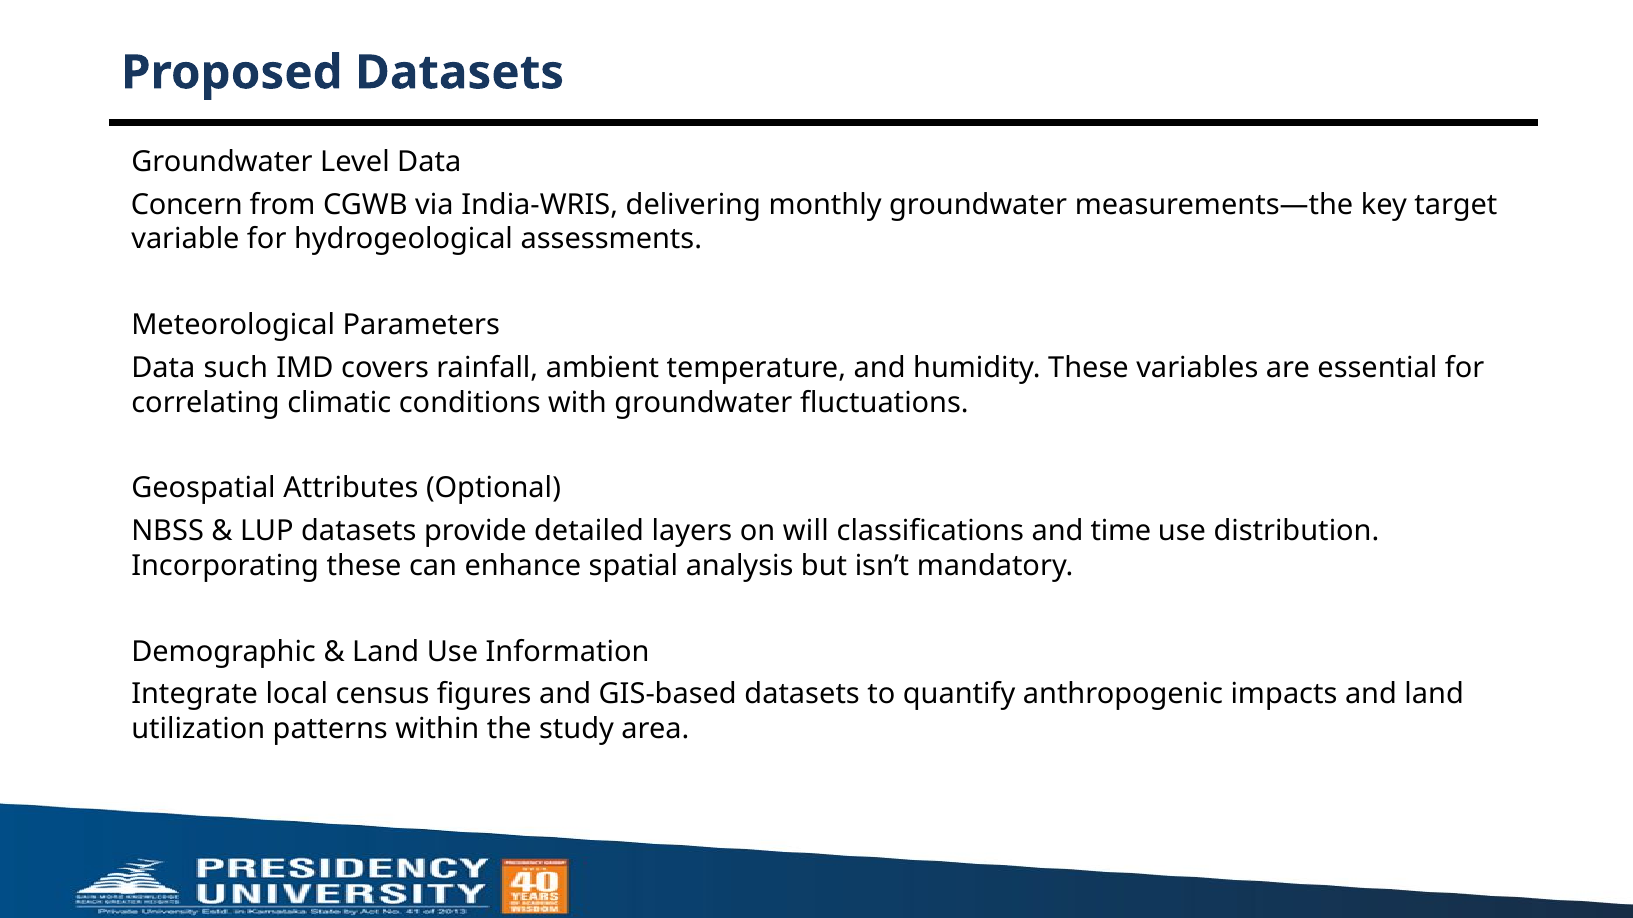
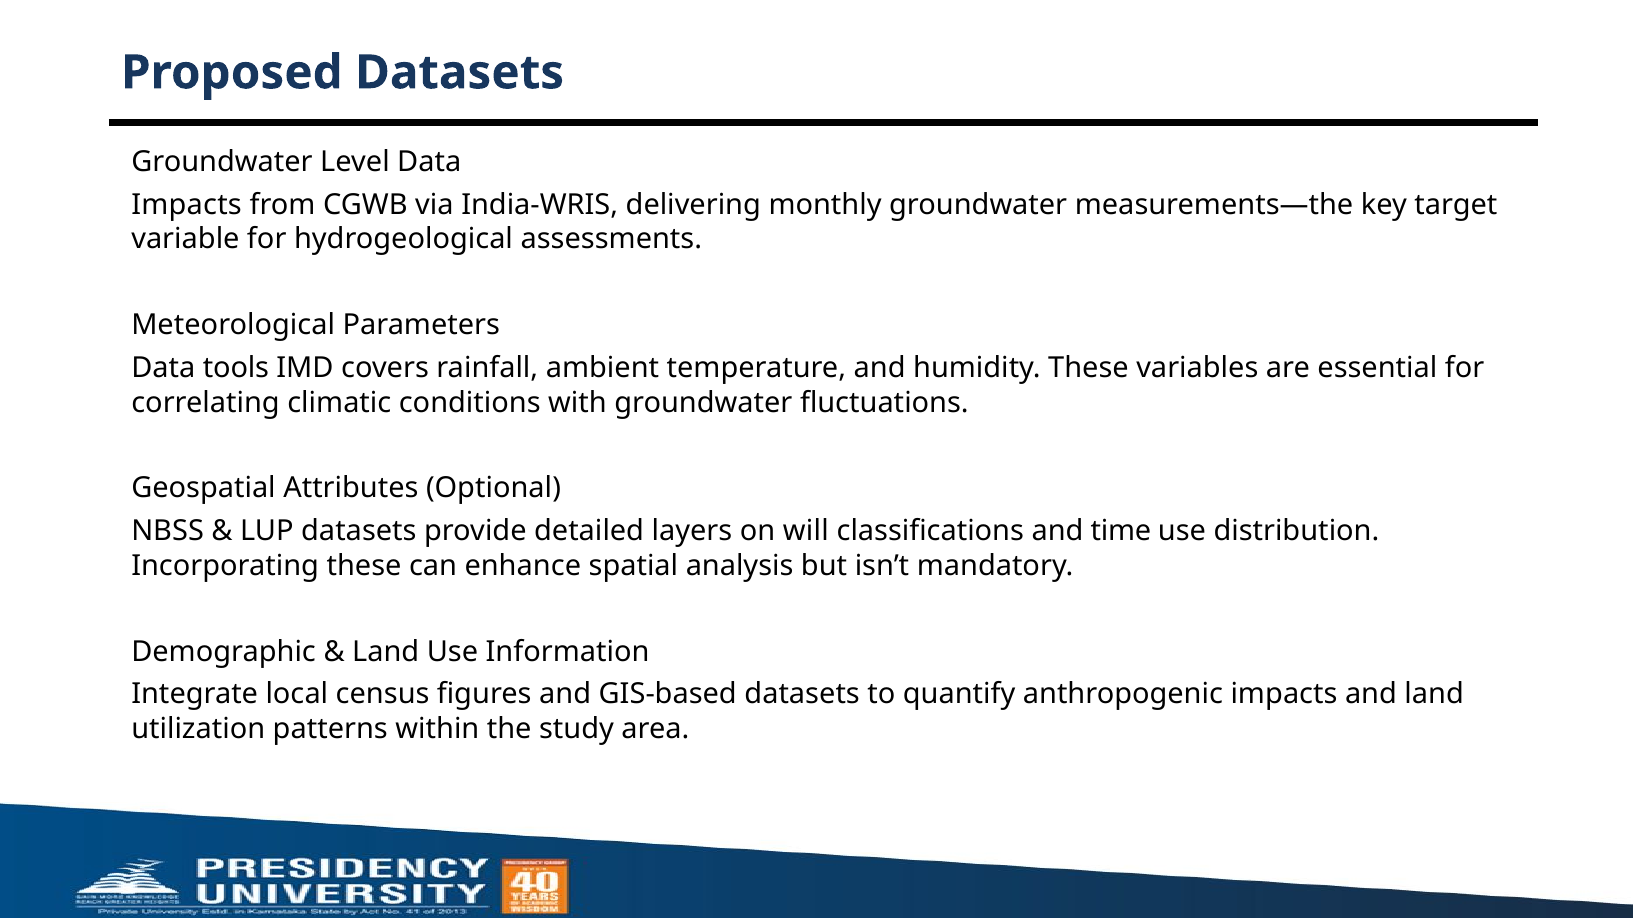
Concern at (187, 205): Concern -> Impacts
such: such -> tools
